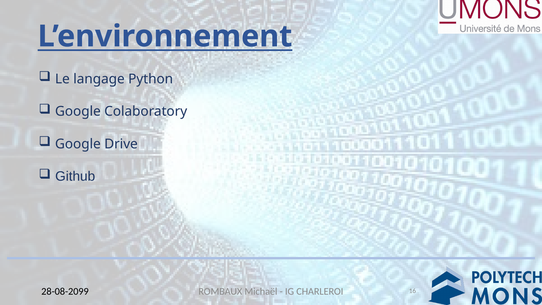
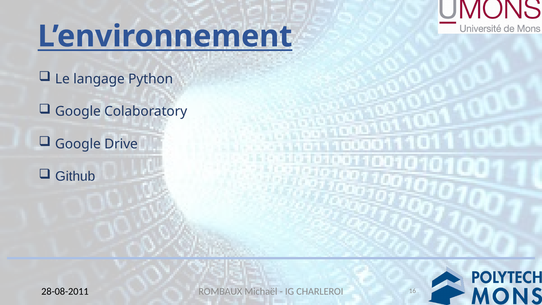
28-08-2099: 28-08-2099 -> 28-08-2011
